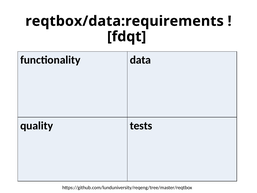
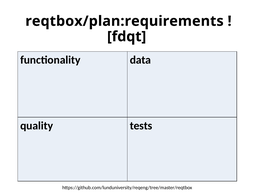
reqtbox/data:requirements: reqtbox/data:requirements -> reqtbox/plan:requirements
